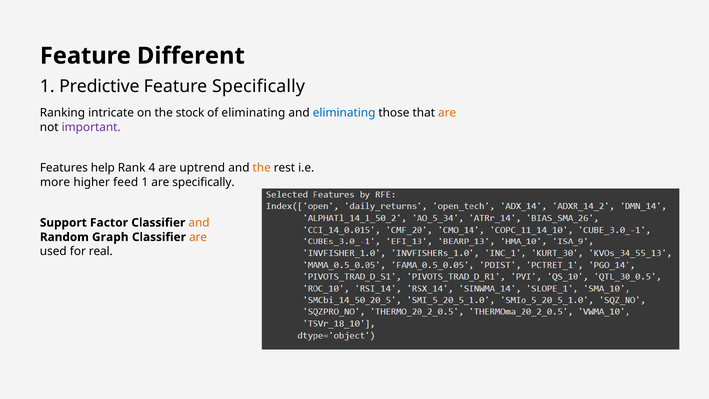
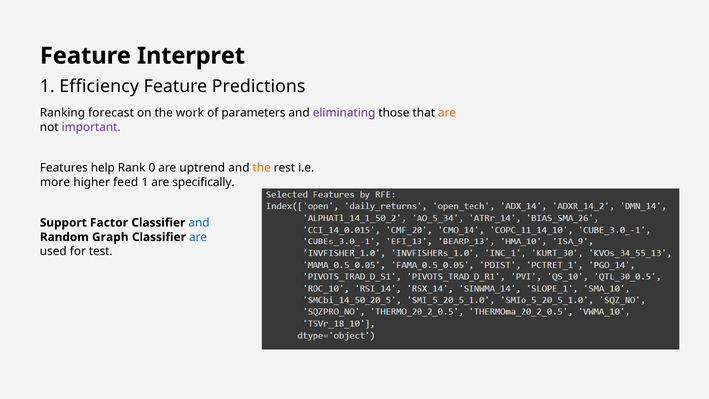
Different: Different -> Interpret
Predictive: Predictive -> Efficiency
Feature Specifically: Specifically -> Predictions
intricate: intricate -> forecast
stock: stock -> work
of eliminating: eliminating -> parameters
eliminating at (344, 113) colour: blue -> purple
4: 4 -> 0
and at (199, 223) colour: orange -> blue
are at (198, 237) colour: orange -> blue
real: real -> test
